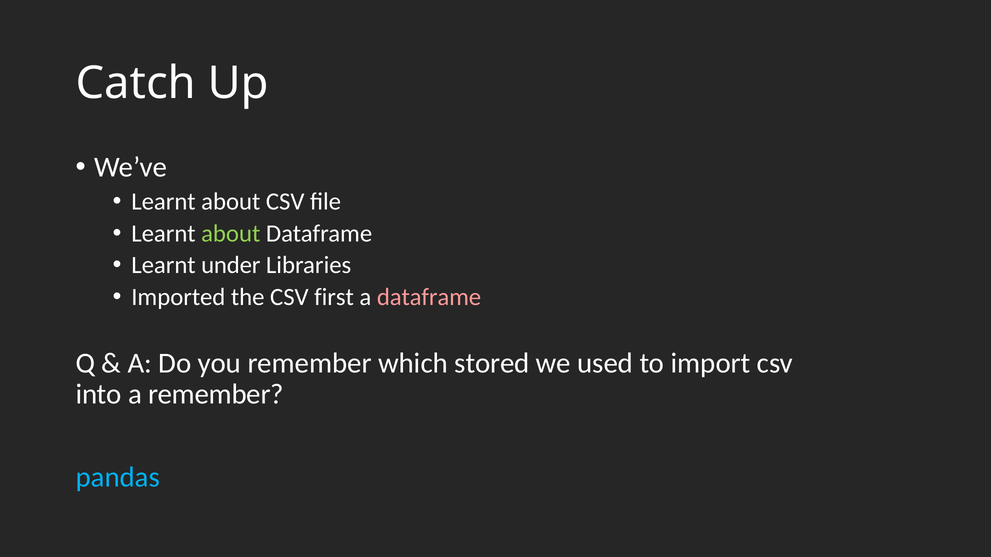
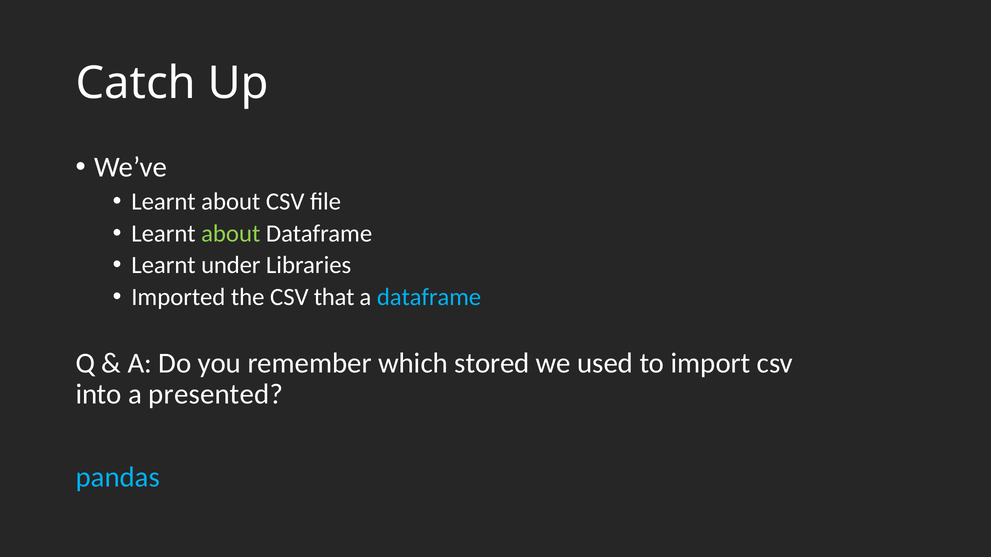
first: first -> that
dataframe at (429, 297) colour: pink -> light blue
a remember: remember -> presented
